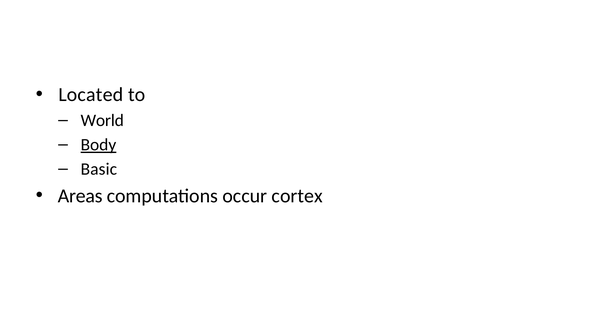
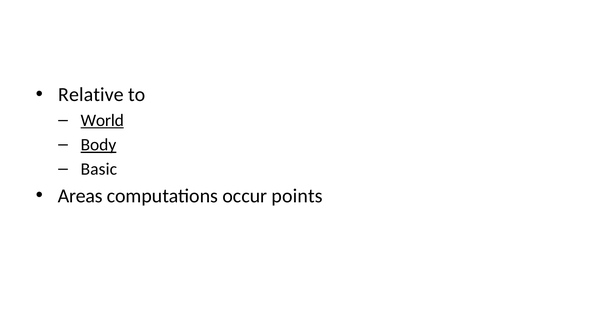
Located: Located -> Relative
World underline: none -> present
cortex: cortex -> points
